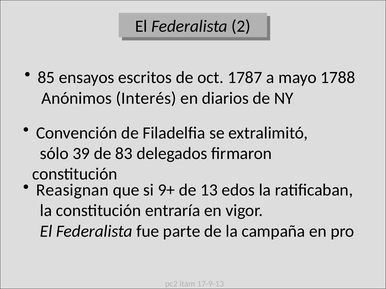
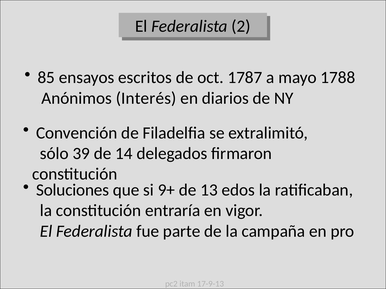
83: 83 -> 14
Reasignan: Reasignan -> Soluciones
